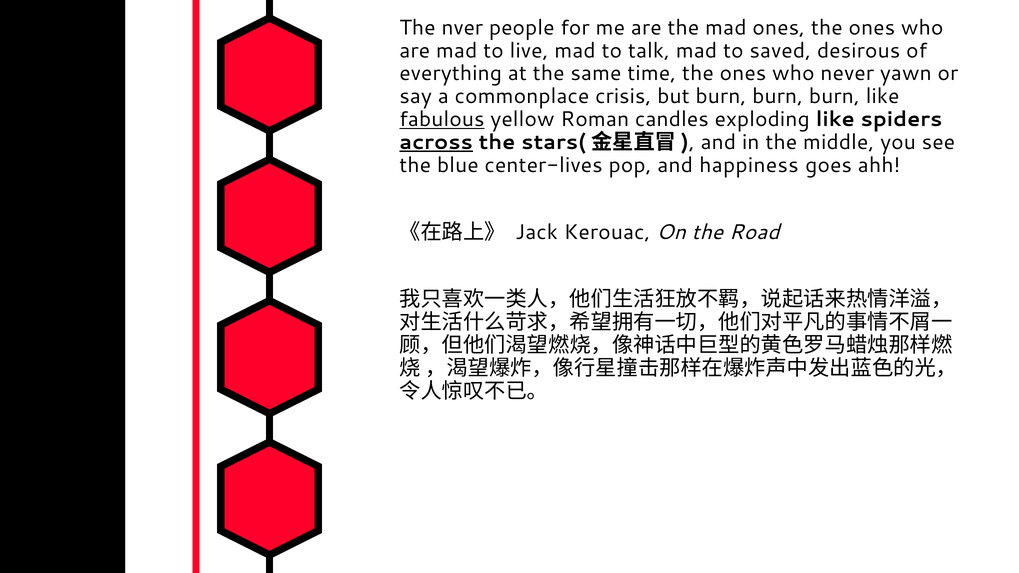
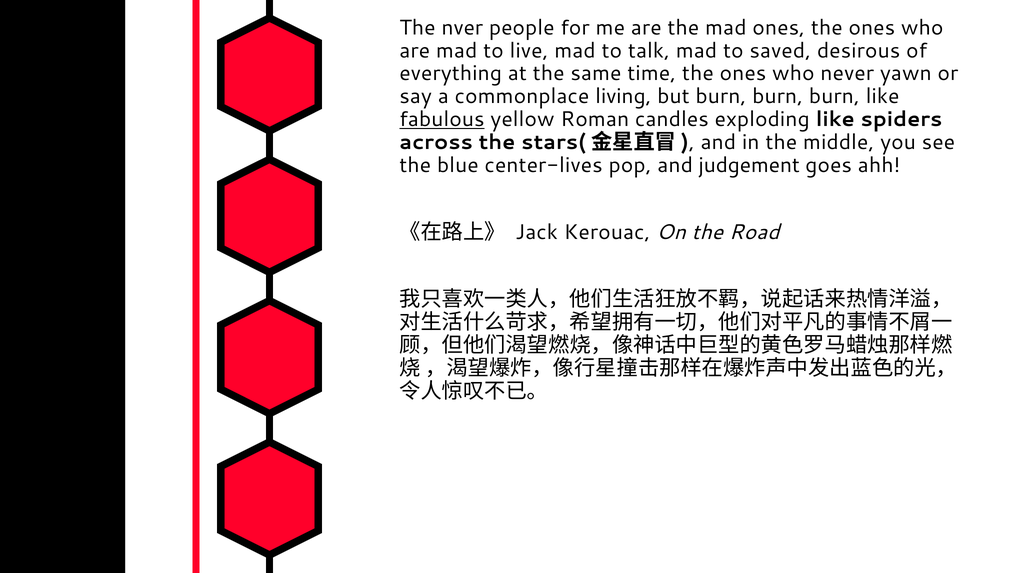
crisis: crisis -> living
across underline: present -> none
happiness: happiness -> judgement
